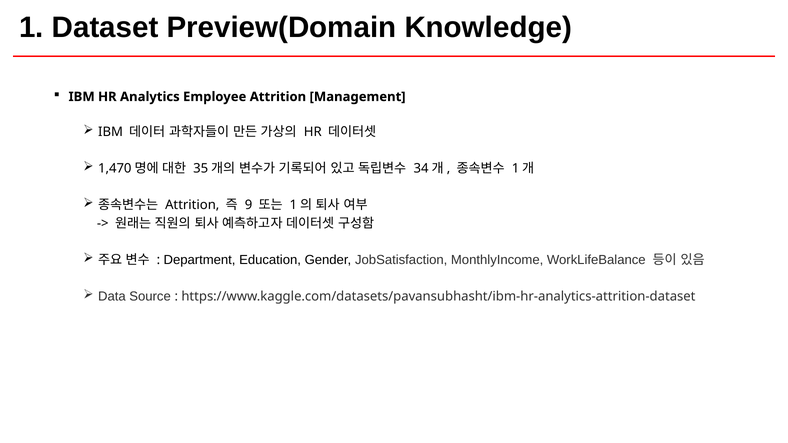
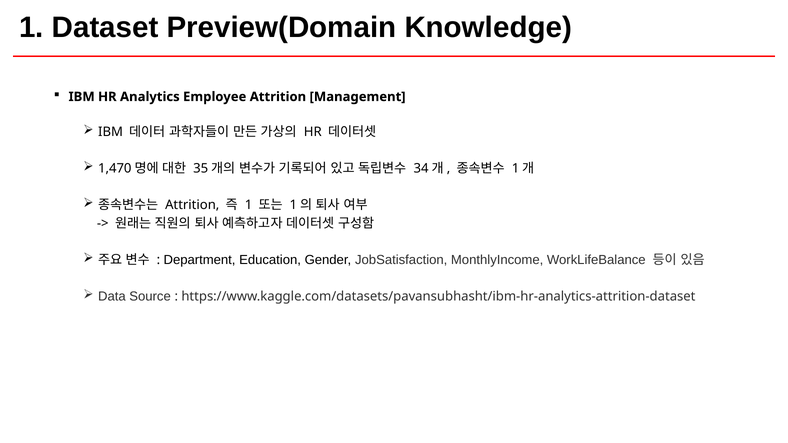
9 at (249, 205): 9 -> 1
